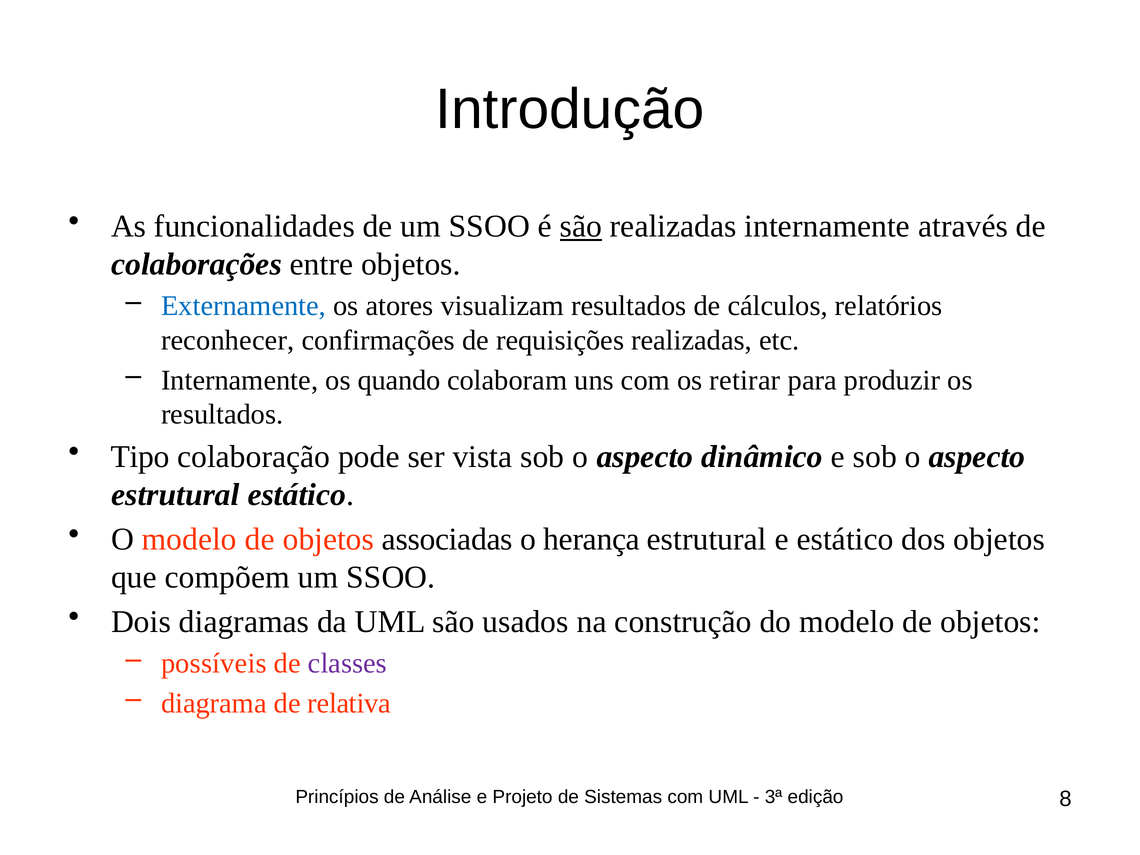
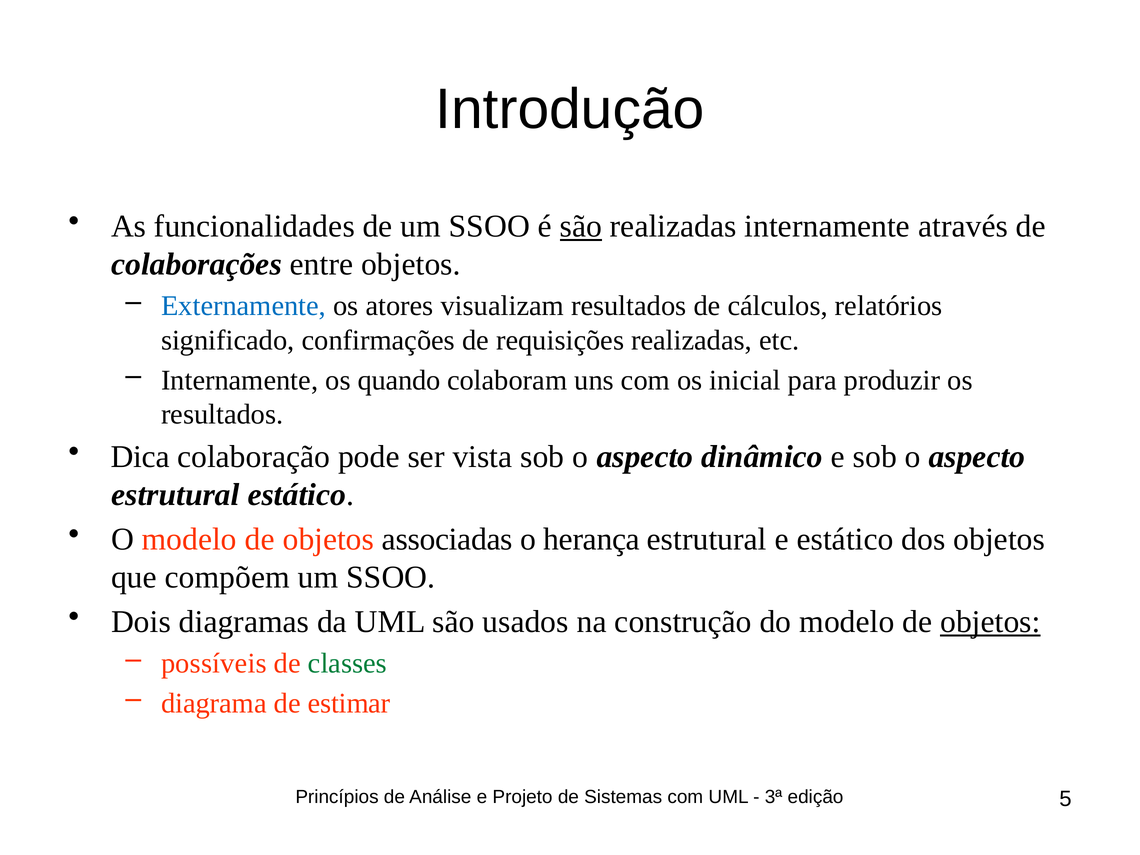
reconhecer: reconhecer -> significado
retirar: retirar -> inicial
Tipo: Tipo -> Dica
objetos at (990, 622) underline: none -> present
classes colour: purple -> green
relativa: relativa -> estimar
8: 8 -> 5
